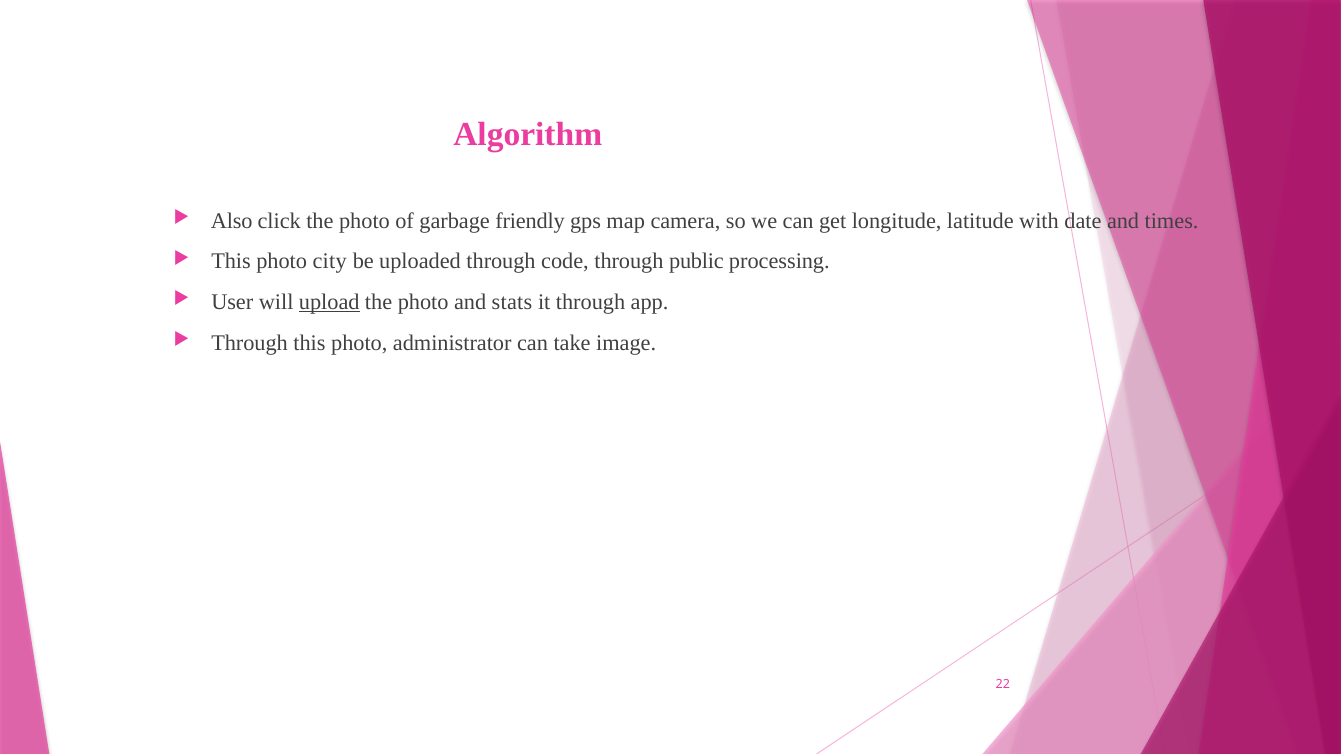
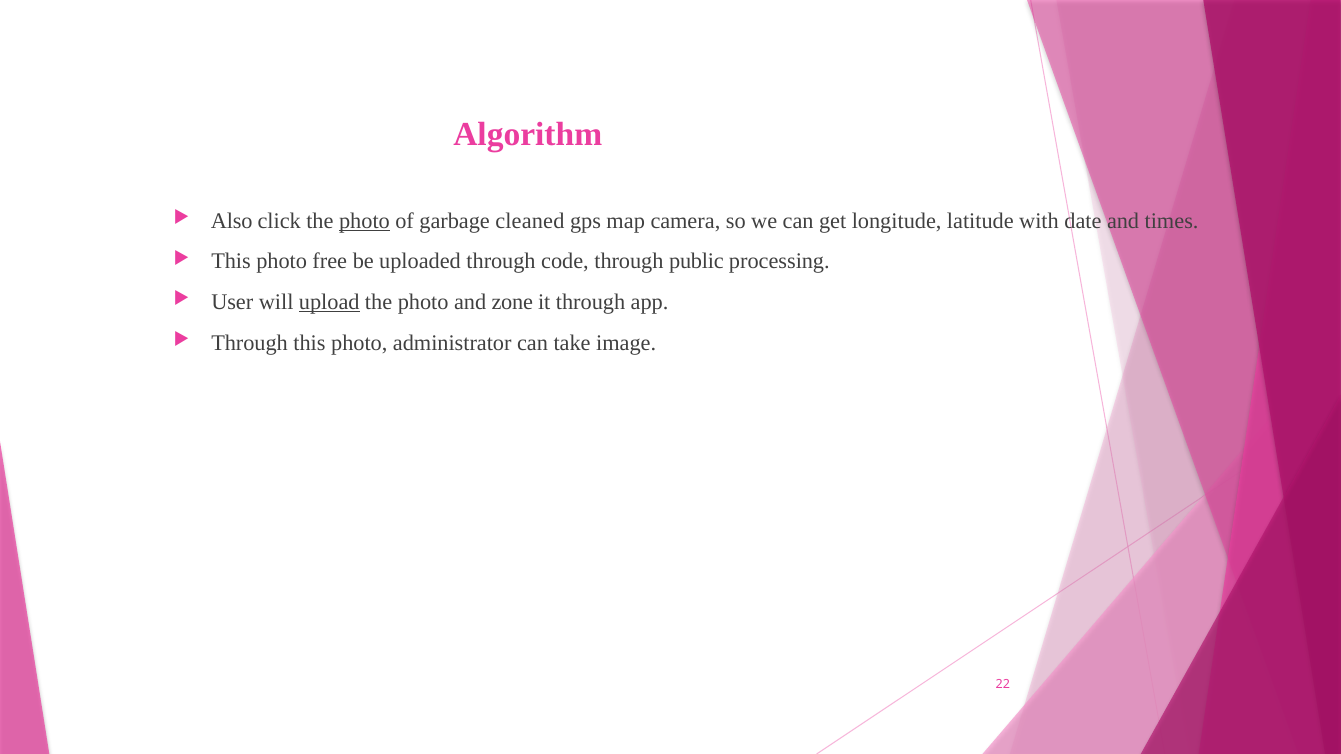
photo at (364, 221) underline: none -> present
friendly: friendly -> cleaned
city: city -> free
stats: stats -> zone
